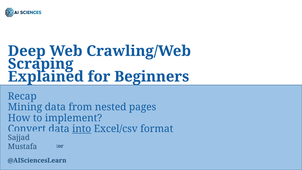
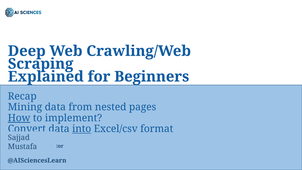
How underline: none -> present
